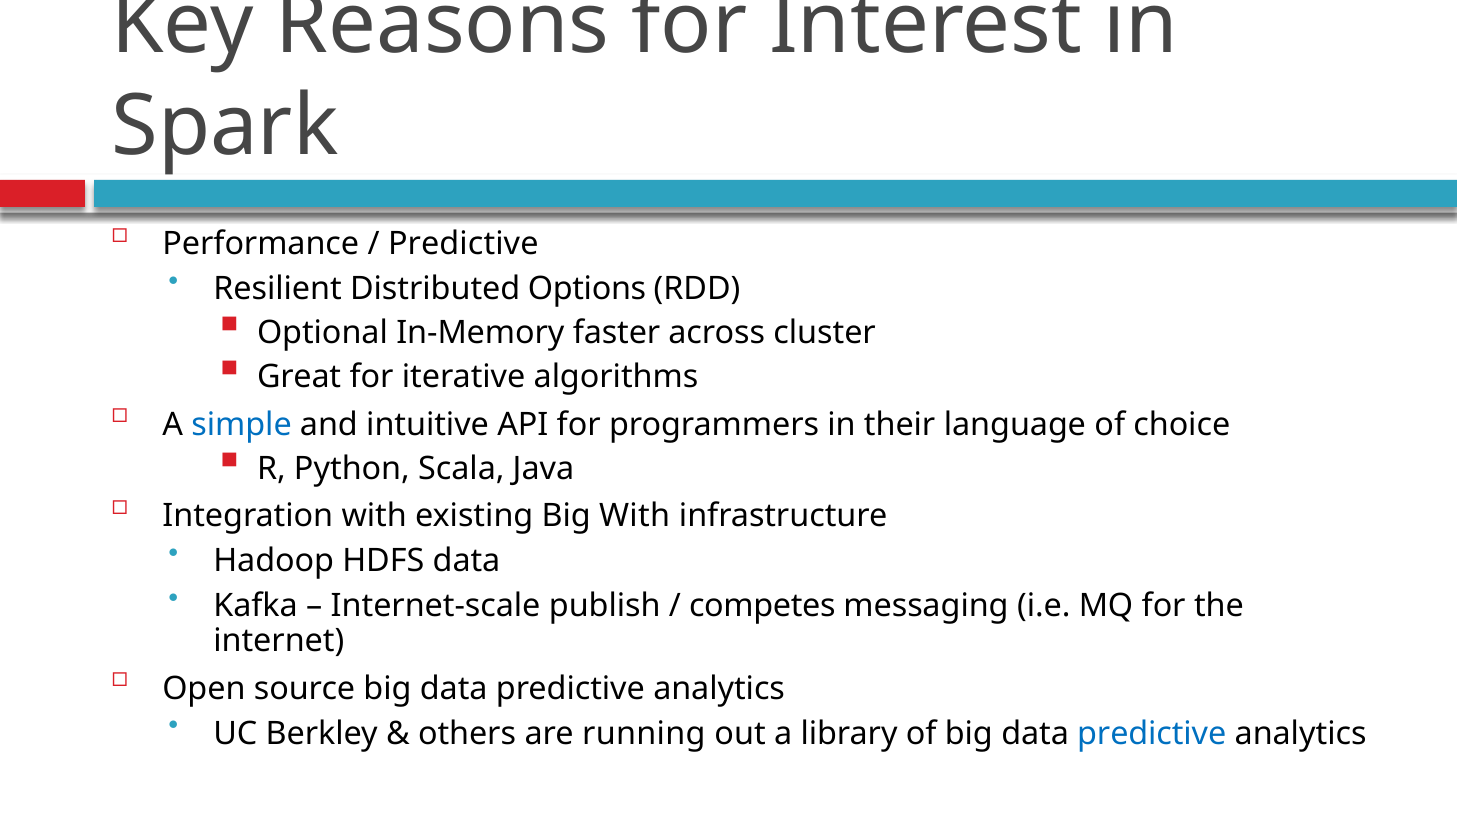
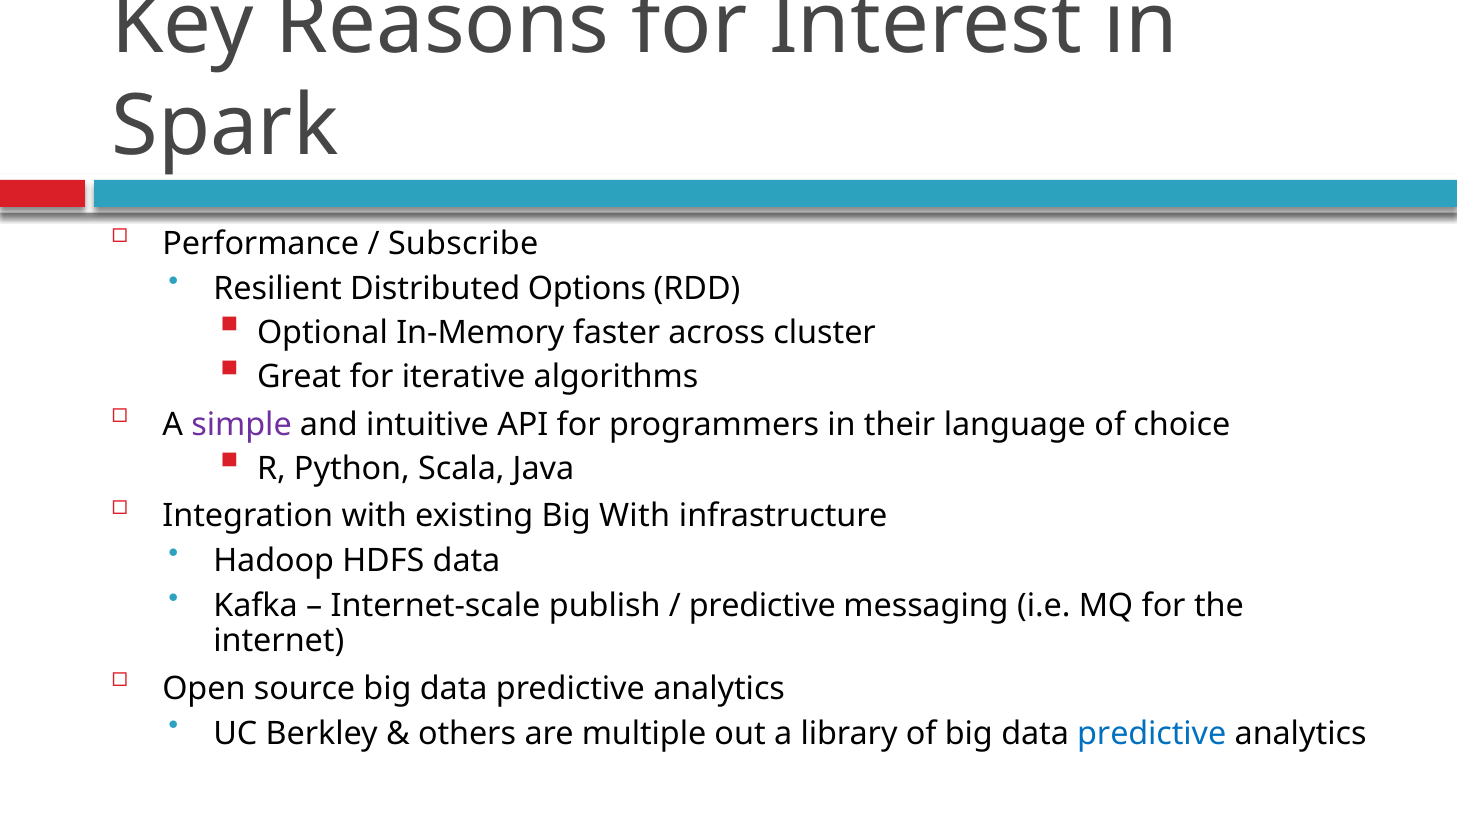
Predictive at (463, 244): Predictive -> Subscribe
simple colour: blue -> purple
competes at (762, 606): competes -> predictive
running: running -> multiple
